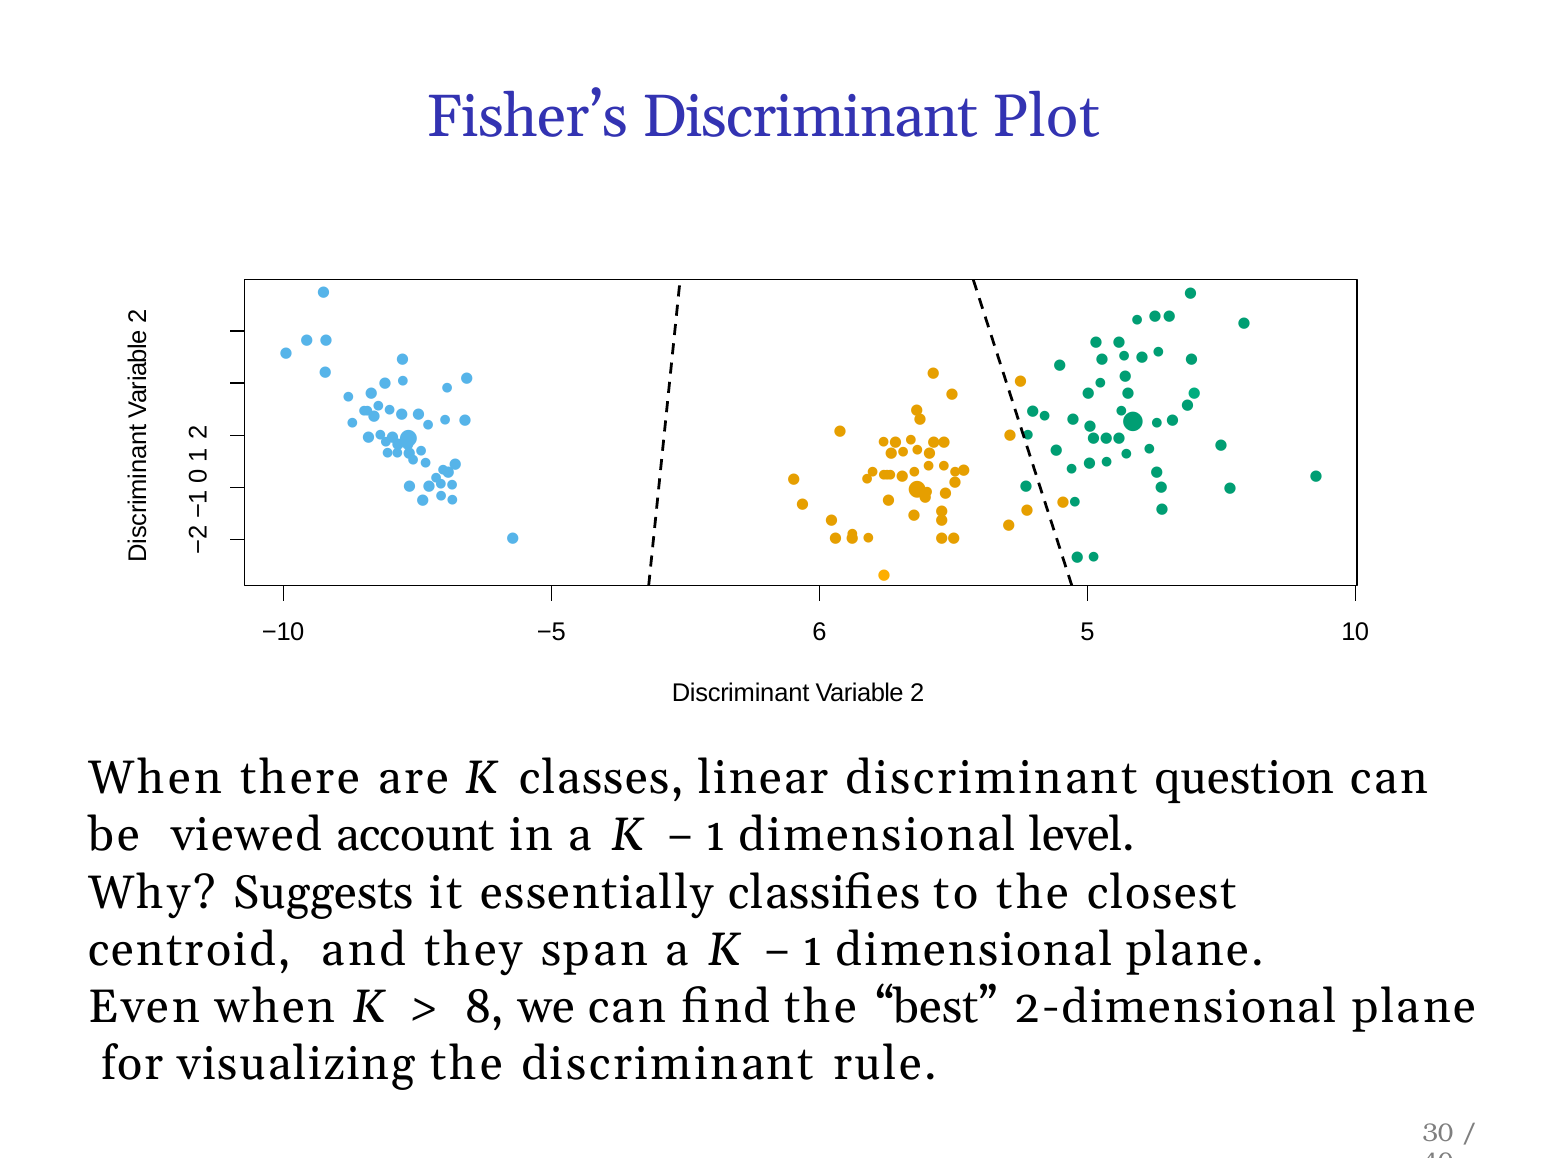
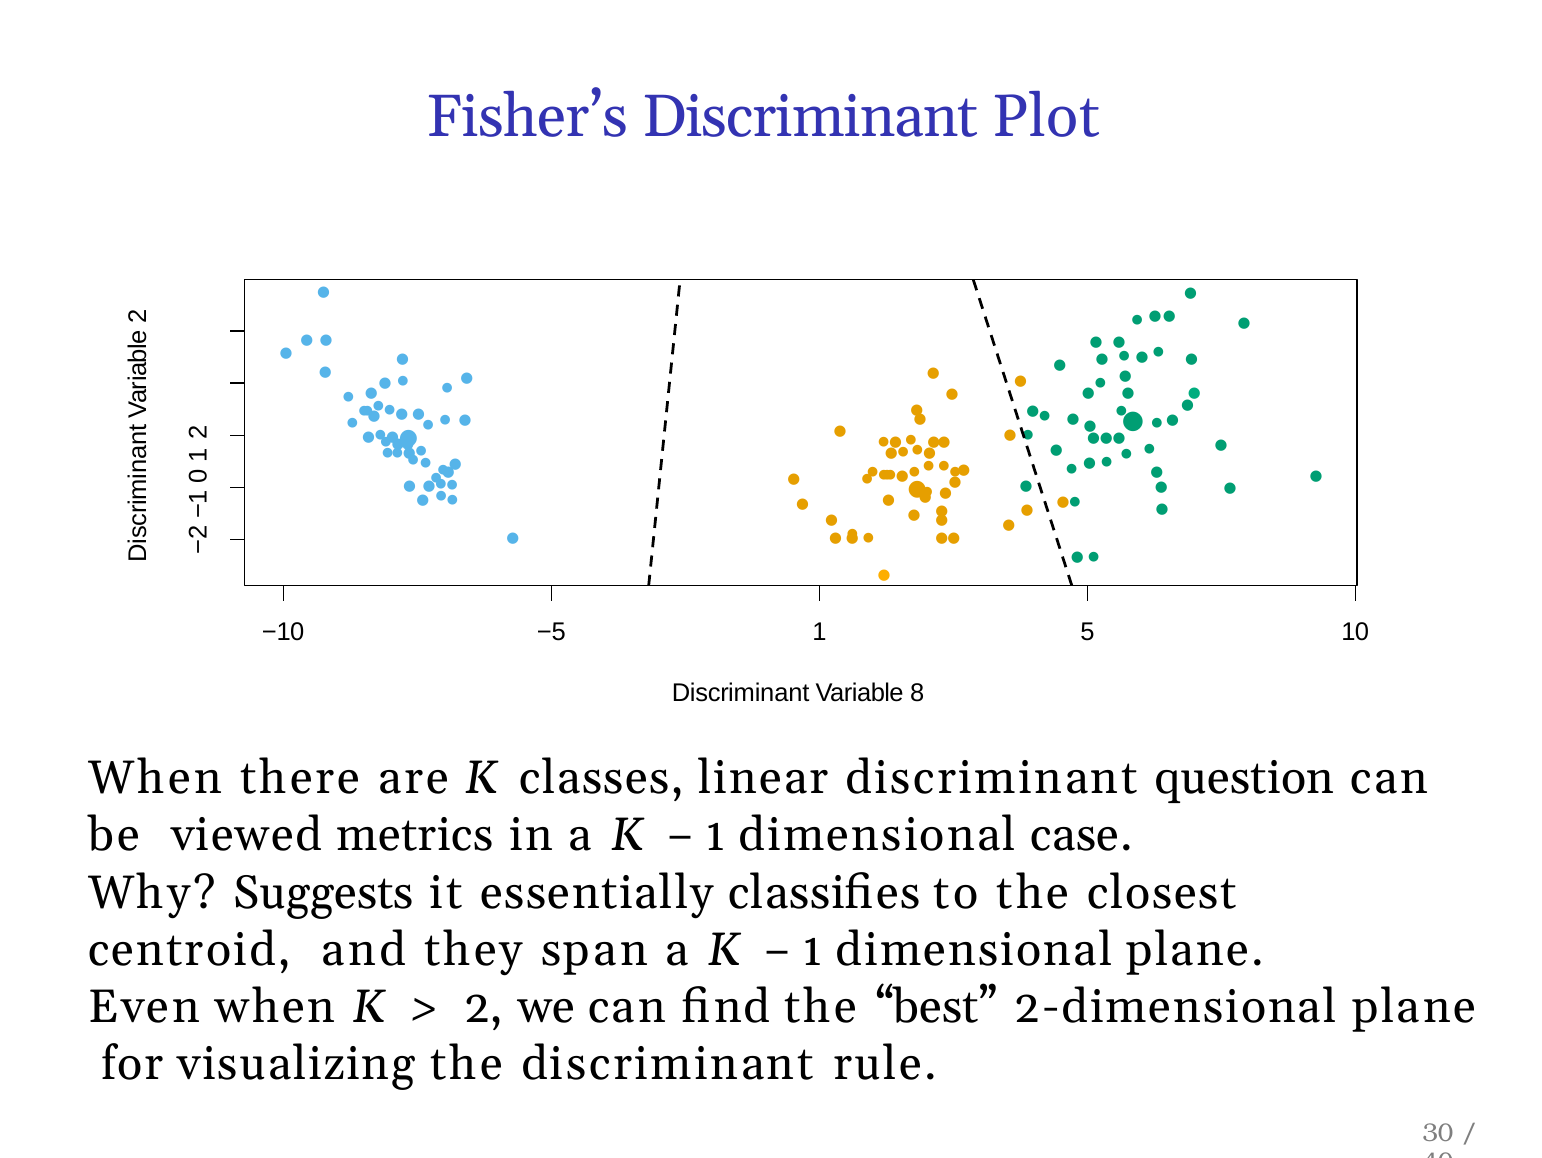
−5 6: 6 -> 1
Variable 2: 2 -> 8
account: account -> metrics
level: level -> case
8 at (484, 1007): 8 -> 2
